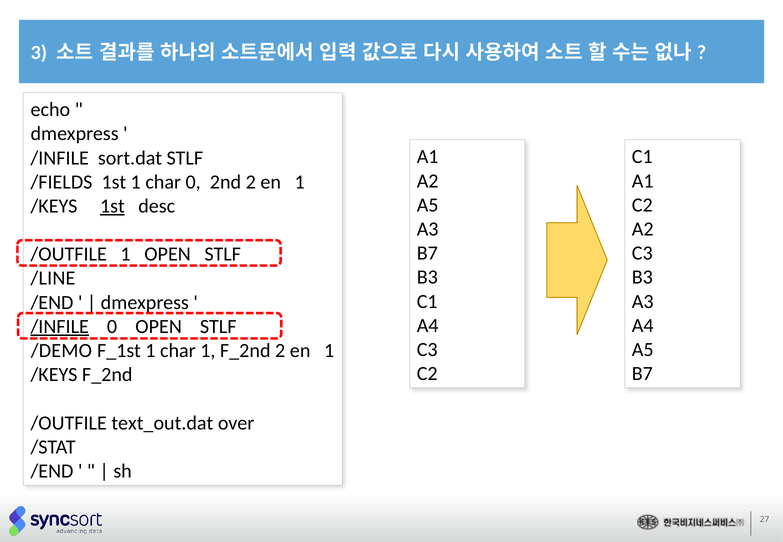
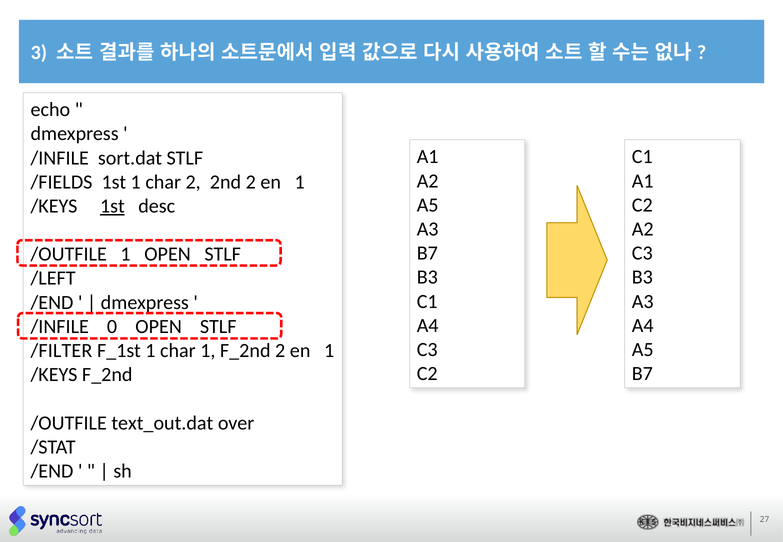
char 0: 0 -> 2
/LINE: /LINE -> /LEFT
/INFILE at (60, 327) underline: present -> none
/DEMO: /DEMO -> /FILTER
